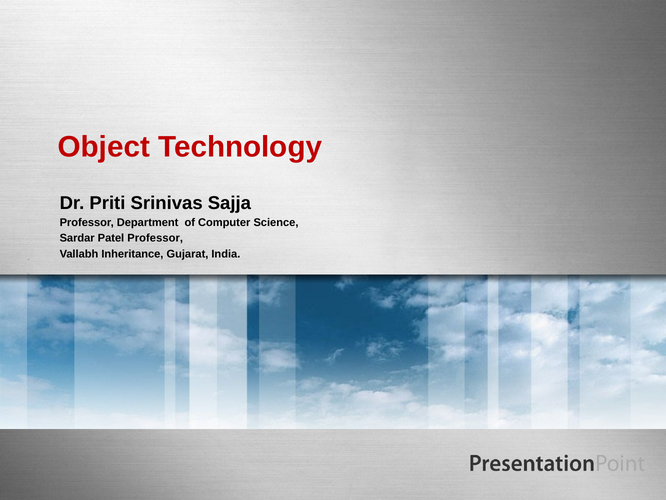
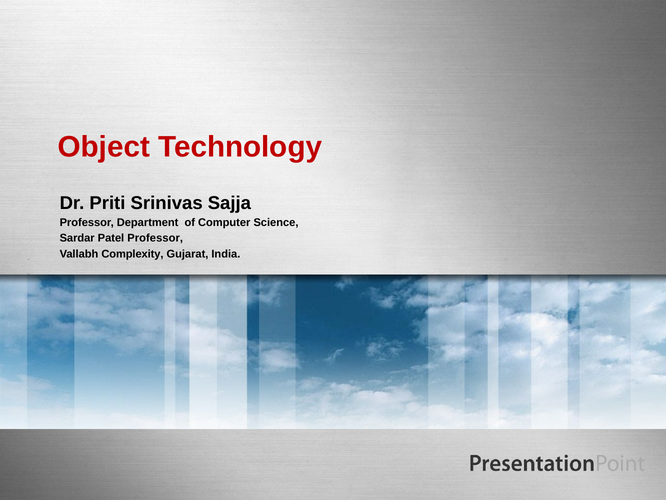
Inheritance: Inheritance -> Complexity
